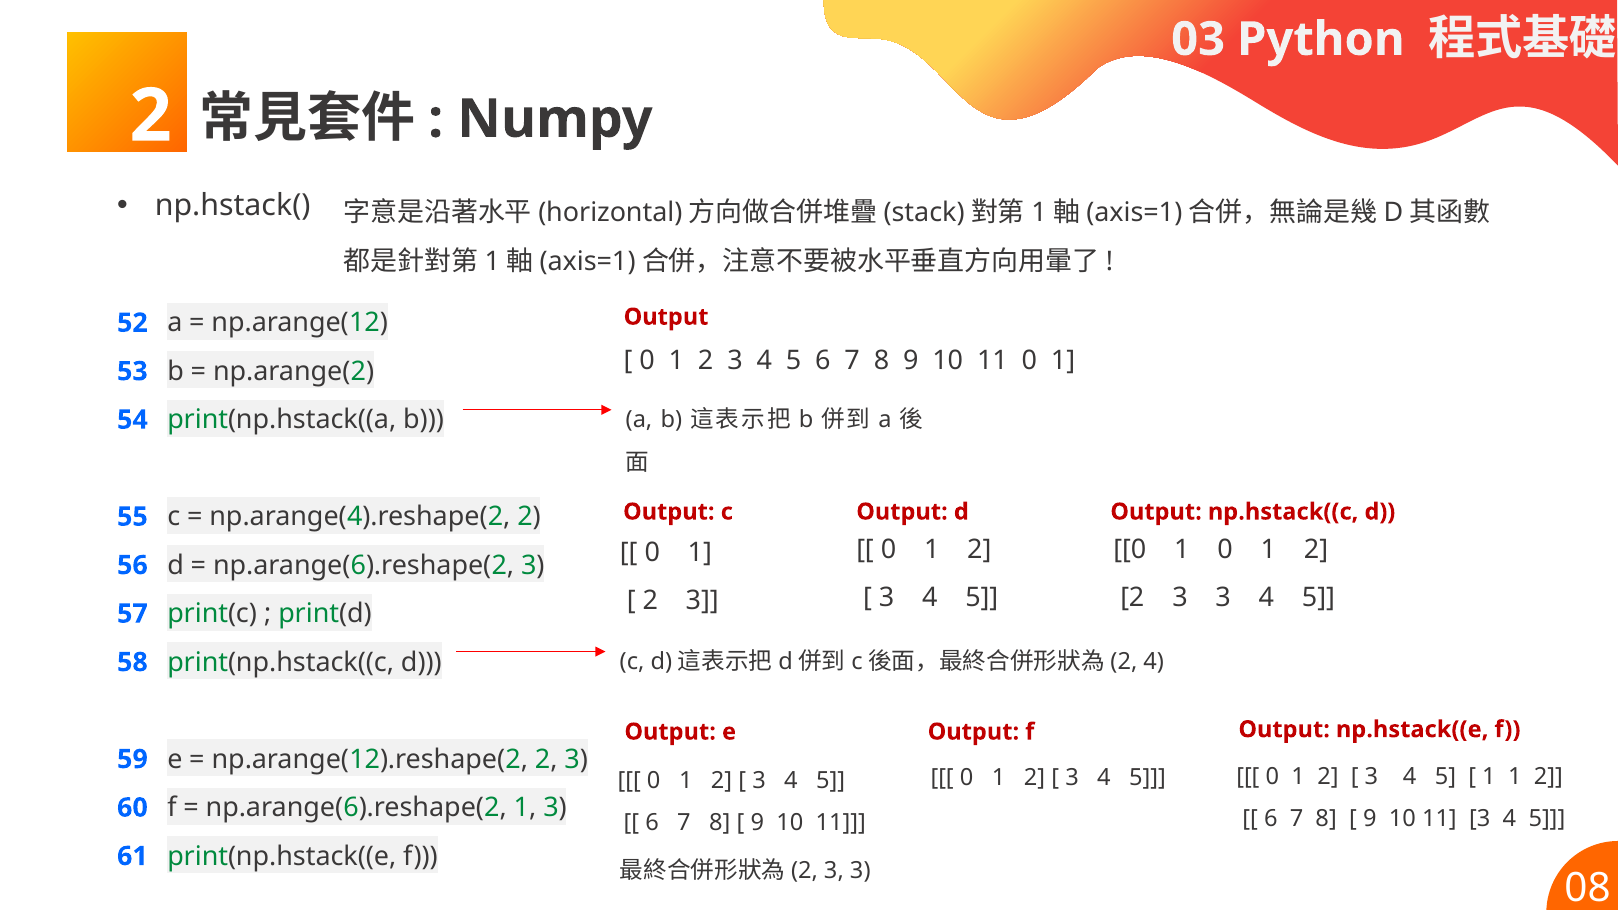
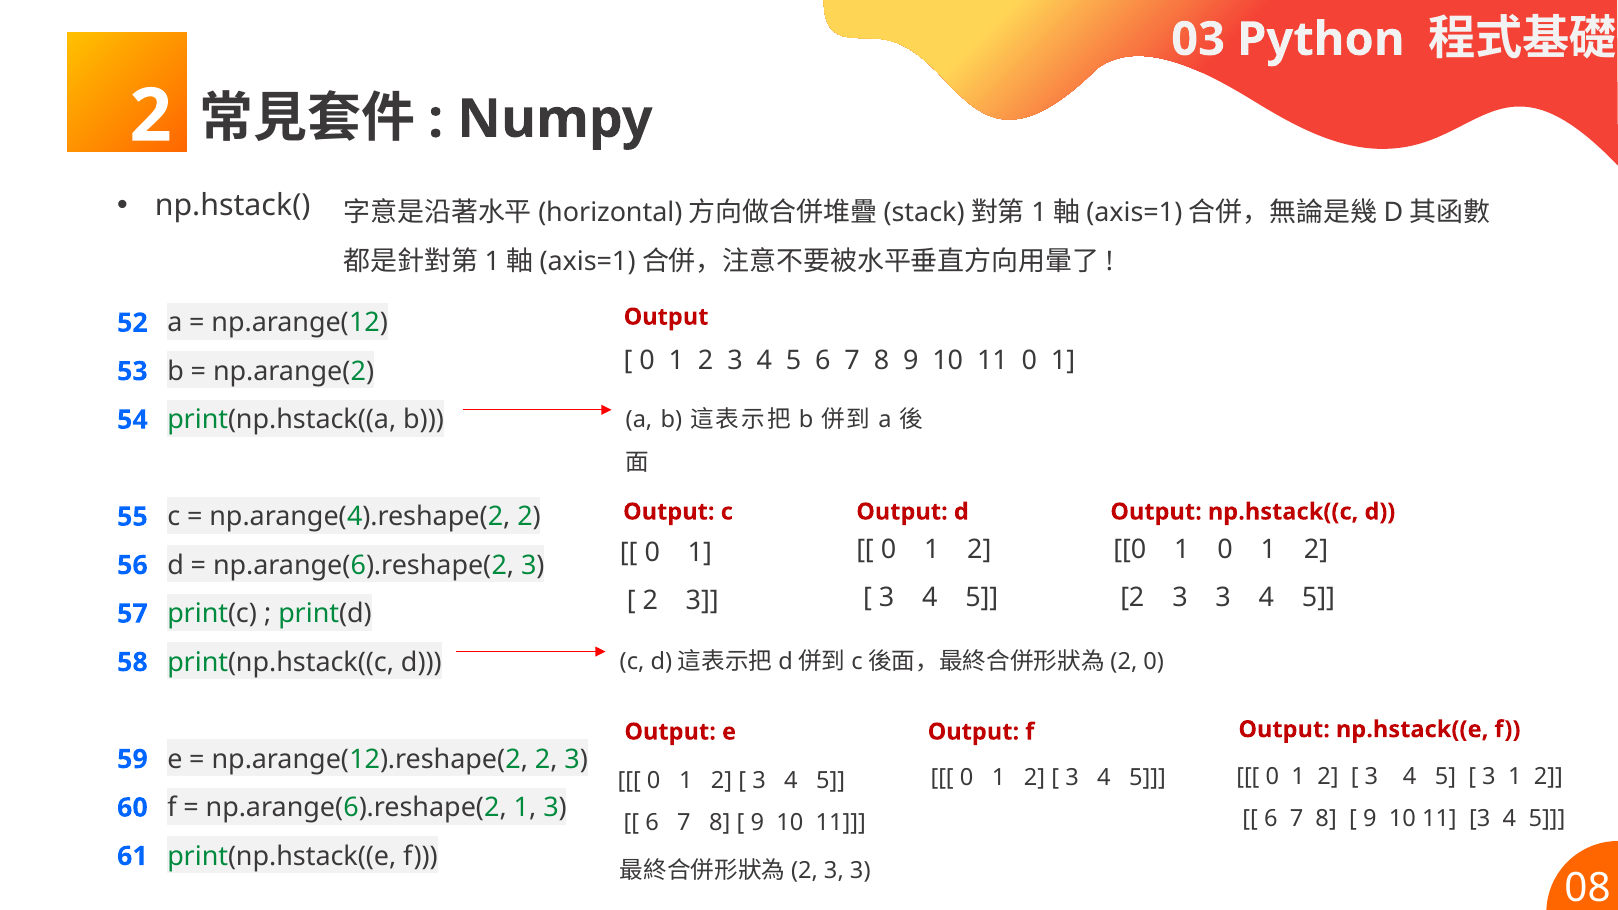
4 at (1154, 662): 4 -> 0
1 at (1489, 777): 1 -> 3
